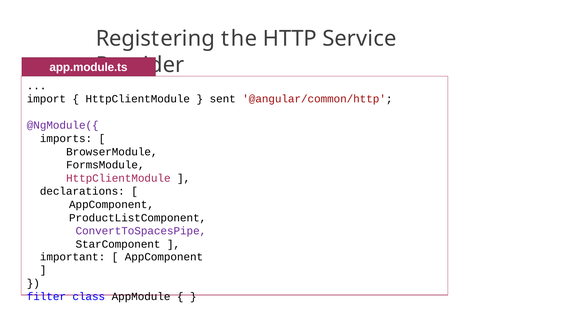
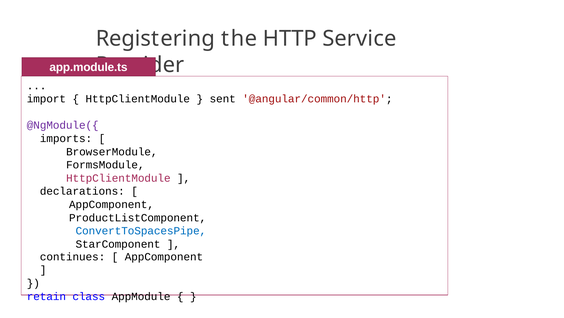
ConvertToSpacesPipe colour: purple -> blue
important: important -> continues
filter: filter -> retain
